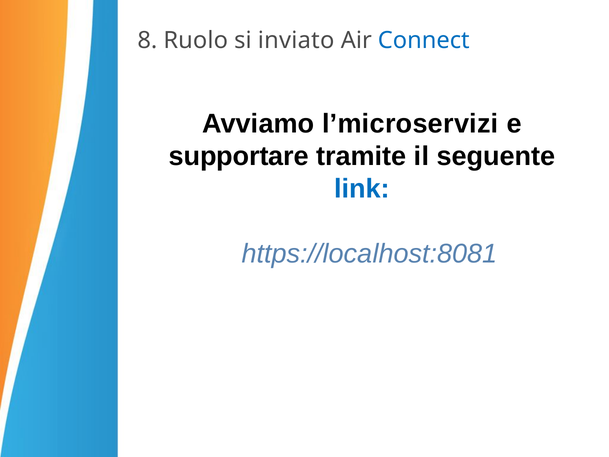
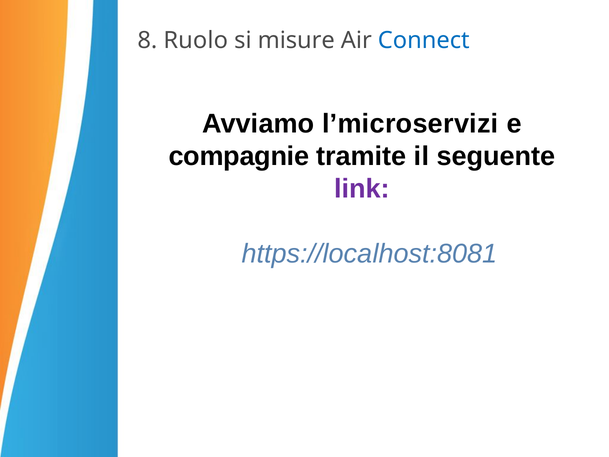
inviato: inviato -> misure
supportare: supportare -> compagnie
link colour: blue -> purple
